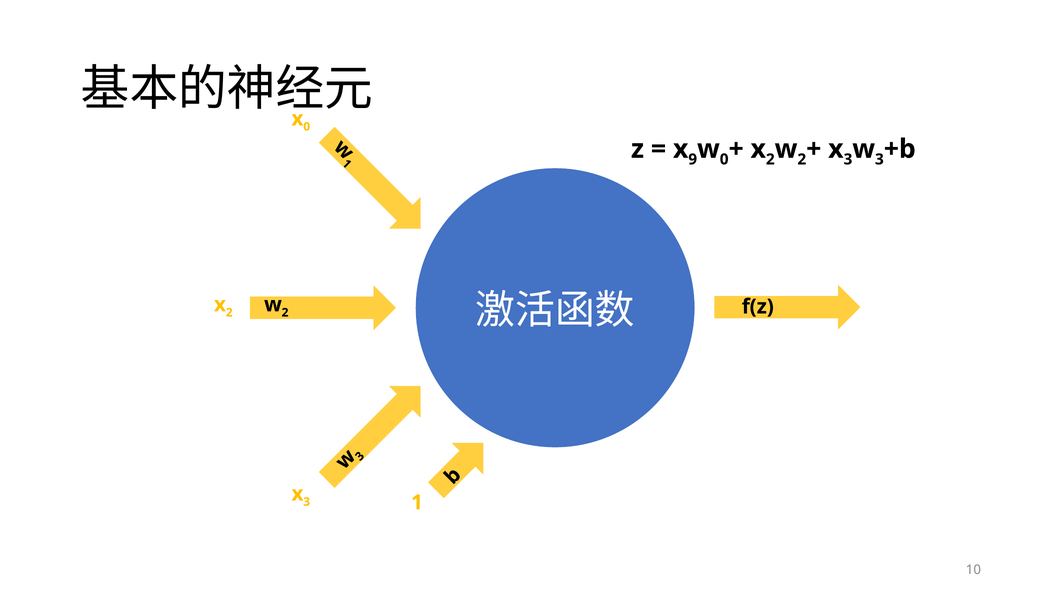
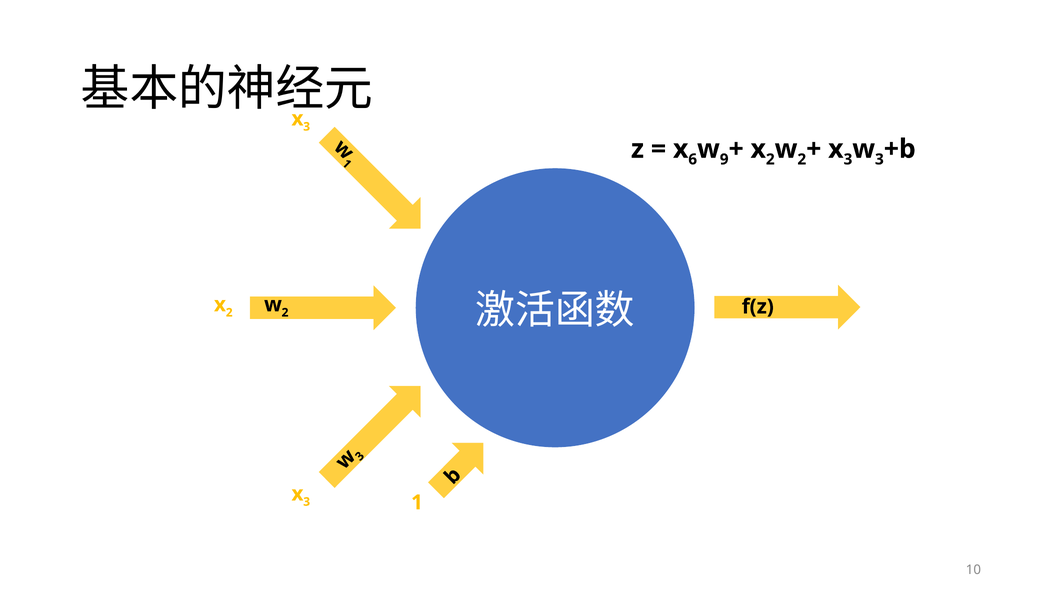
0 at (307, 127): 0 -> 3
9: 9 -> 6
0 at (724, 159): 0 -> 9
